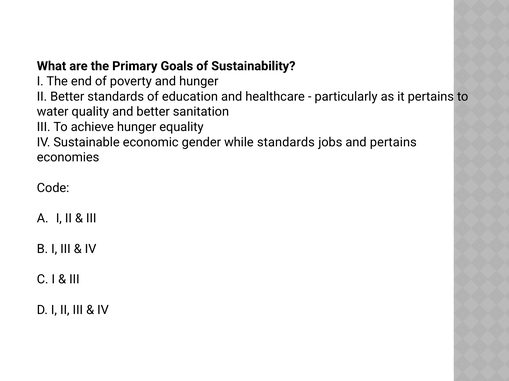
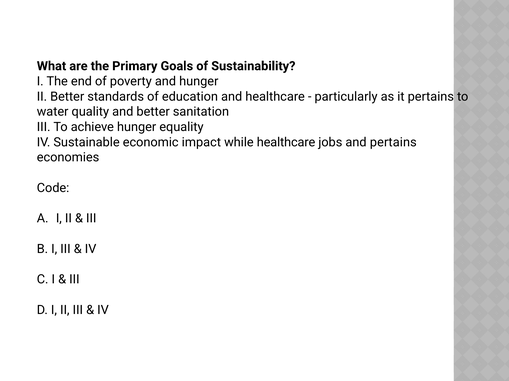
gender: gender -> impact
while standards: standards -> healthcare
